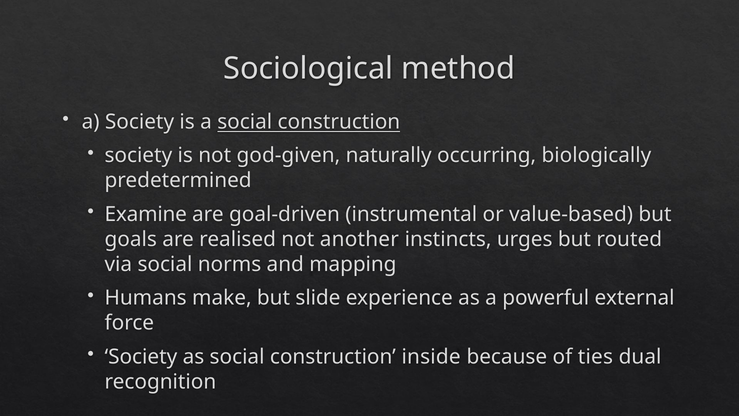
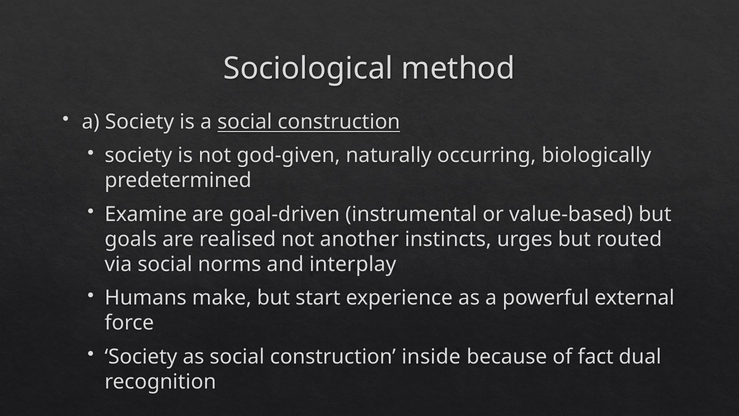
mapping: mapping -> interplay
slide: slide -> start
ties: ties -> fact
